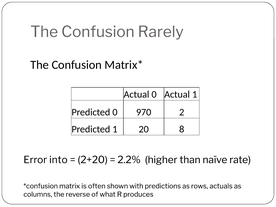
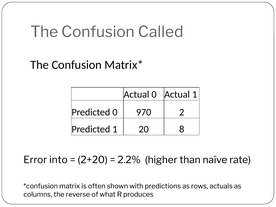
Rarely: Rarely -> Called
